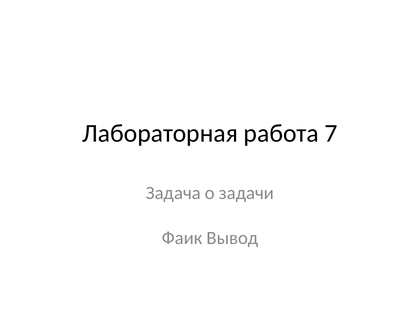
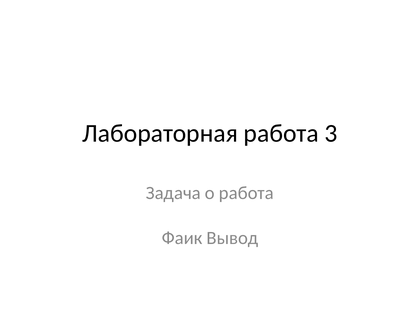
7: 7 -> 3
о задачи: задачи -> работа
